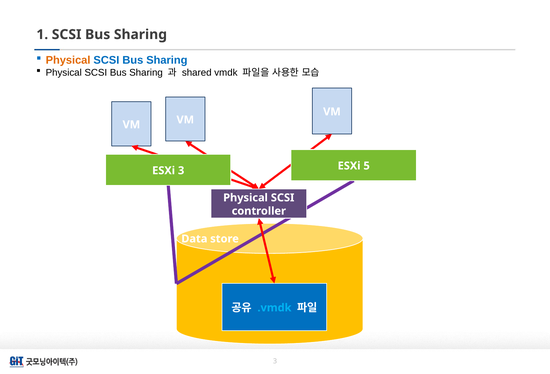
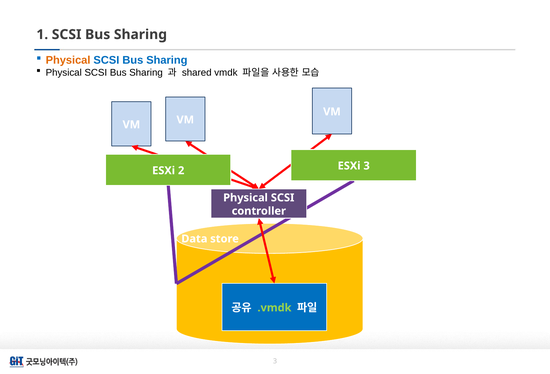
ESXi 5: 5 -> 3
ESXi 3: 3 -> 2
.vmdk colour: light blue -> light green
